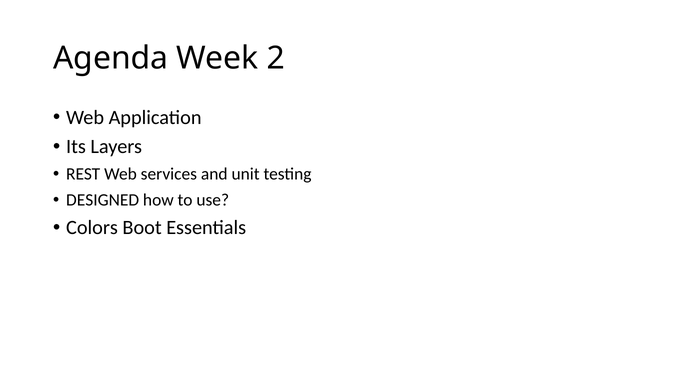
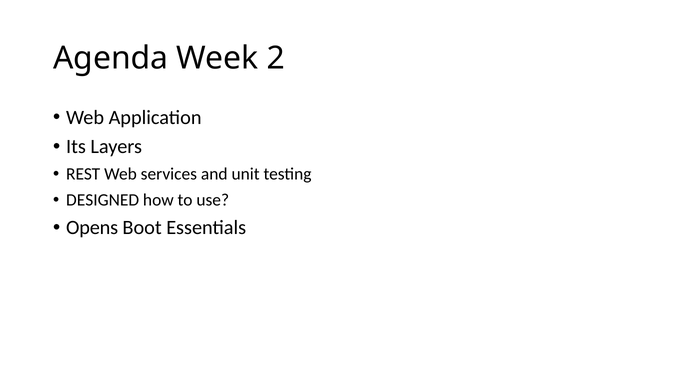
Colors: Colors -> Opens
